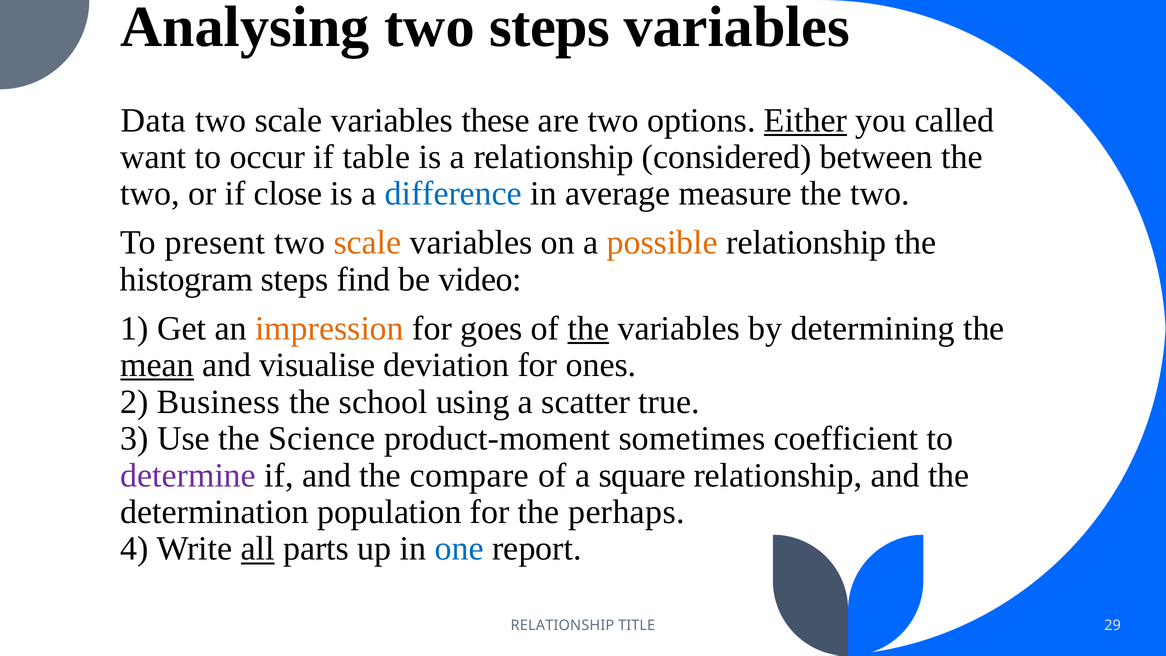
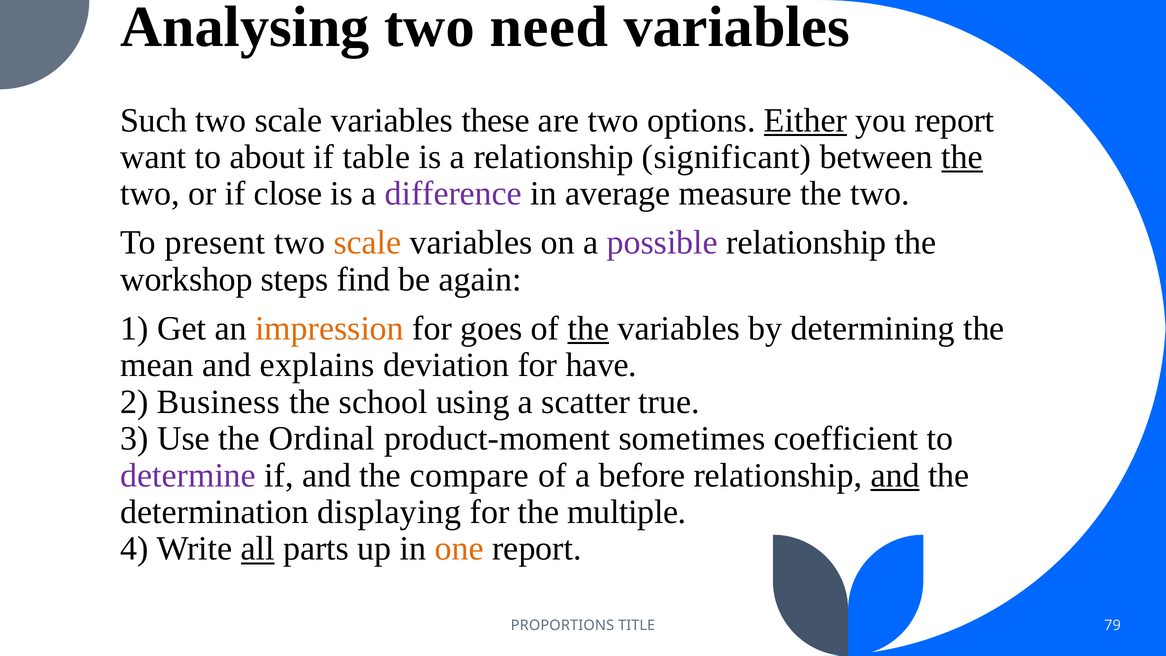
two steps: steps -> need
Data: Data -> Such
you called: called -> report
occur: occur -> about
considered: considered -> significant
the at (962, 157) underline: none -> present
difference colour: blue -> purple
possible colour: orange -> purple
histogram: histogram -> workshop
video: video -> again
mean underline: present -> none
visualise: visualise -> explains
ones: ones -> have
Science: Science -> Ordinal
square: square -> before
and at (895, 475) underline: none -> present
population: population -> displaying
perhaps: perhaps -> multiple
one colour: blue -> orange
RELATIONSHIP at (562, 625): RELATIONSHIP -> PROPORTIONS
29: 29 -> 79
